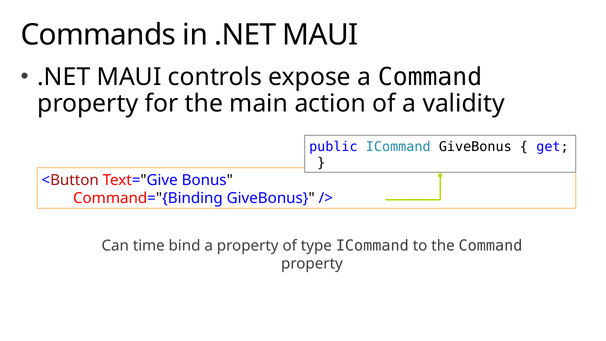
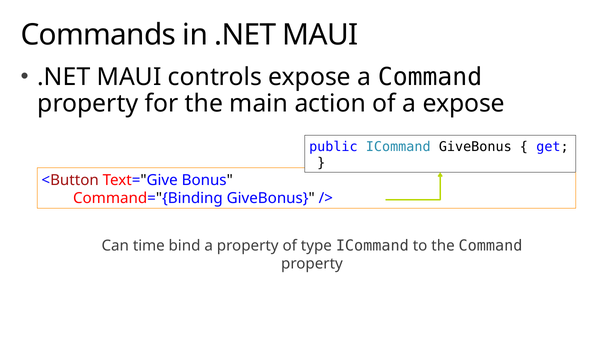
a validity: validity -> expose
